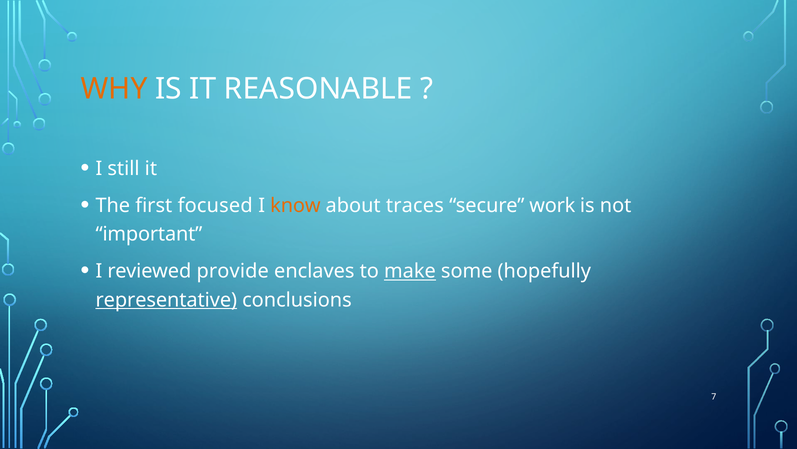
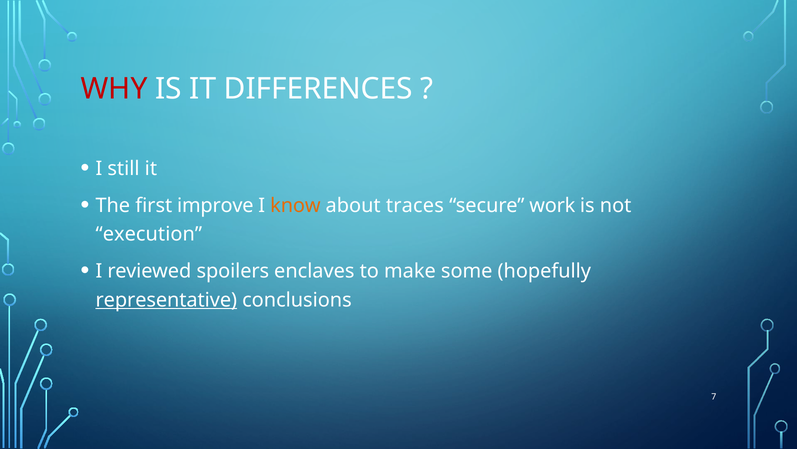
WHY colour: orange -> red
REASONABLE: REASONABLE -> DIFFERENCES
focused: focused -> improve
important: important -> execution
provide: provide -> spoilers
make underline: present -> none
